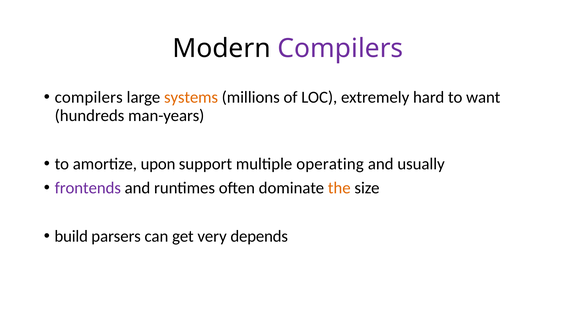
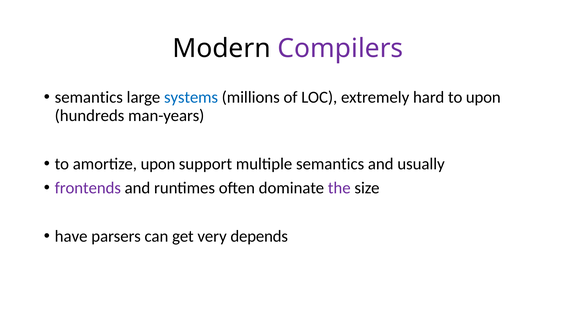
compilers at (89, 97): compilers -> semantics
systems colour: orange -> blue
to want: want -> upon
multiple operating: operating -> semantics
the colour: orange -> purple
build: build -> have
